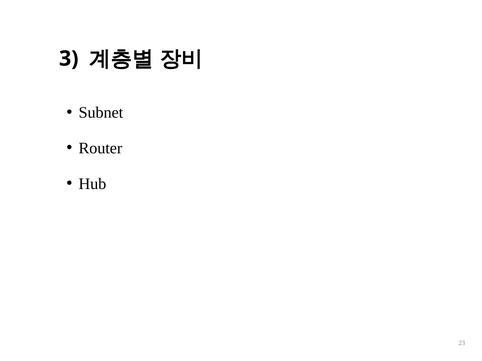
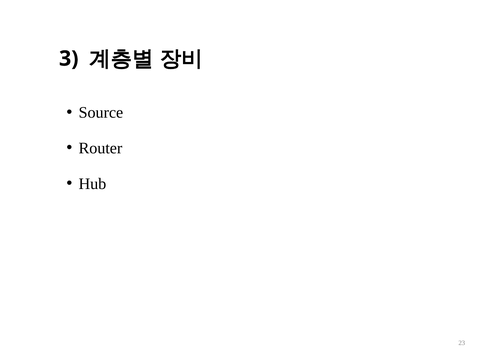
Subnet: Subnet -> Source
